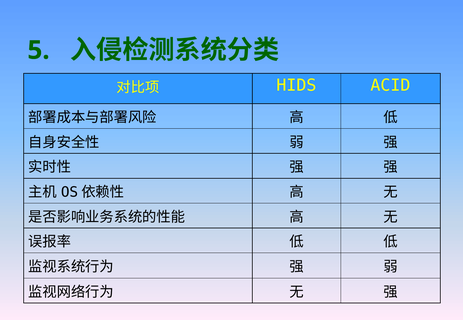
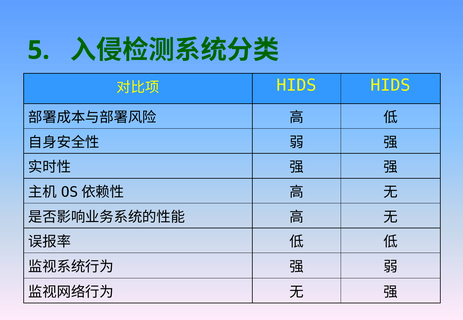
HIDS ACID: ACID -> HIDS
